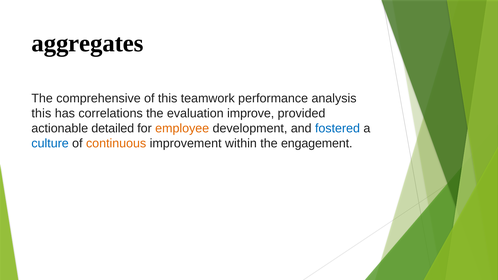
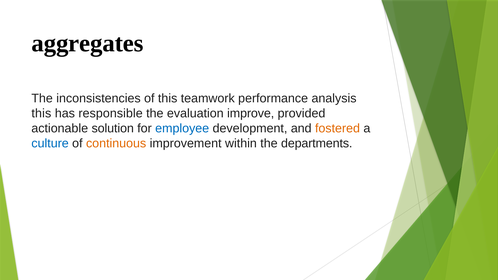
comprehensive: comprehensive -> inconsistencies
correlations: correlations -> responsible
detailed: detailed -> solution
employee colour: orange -> blue
fostered colour: blue -> orange
engagement: engagement -> departments
